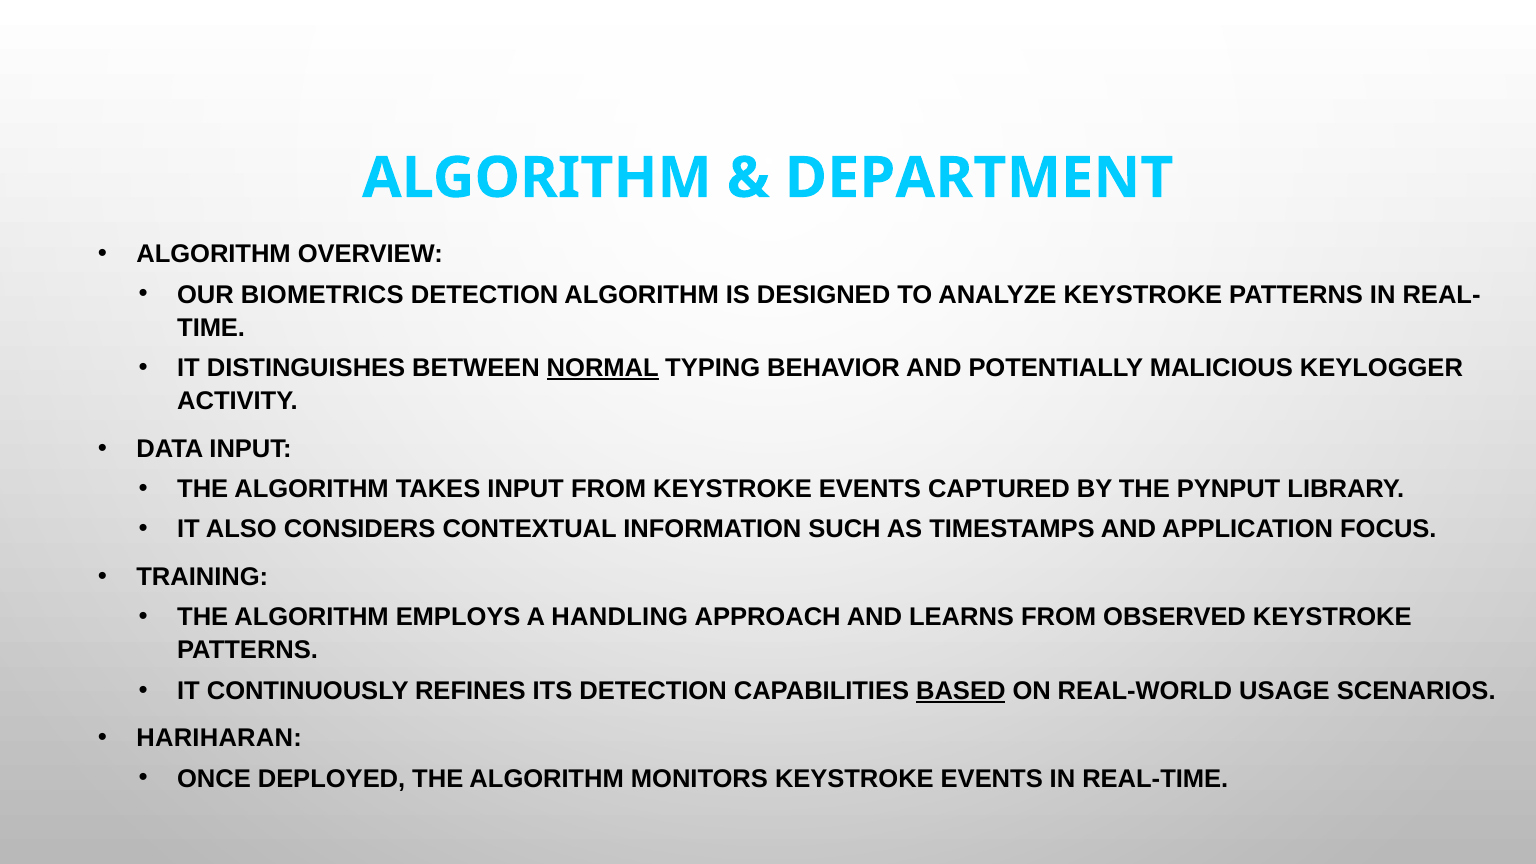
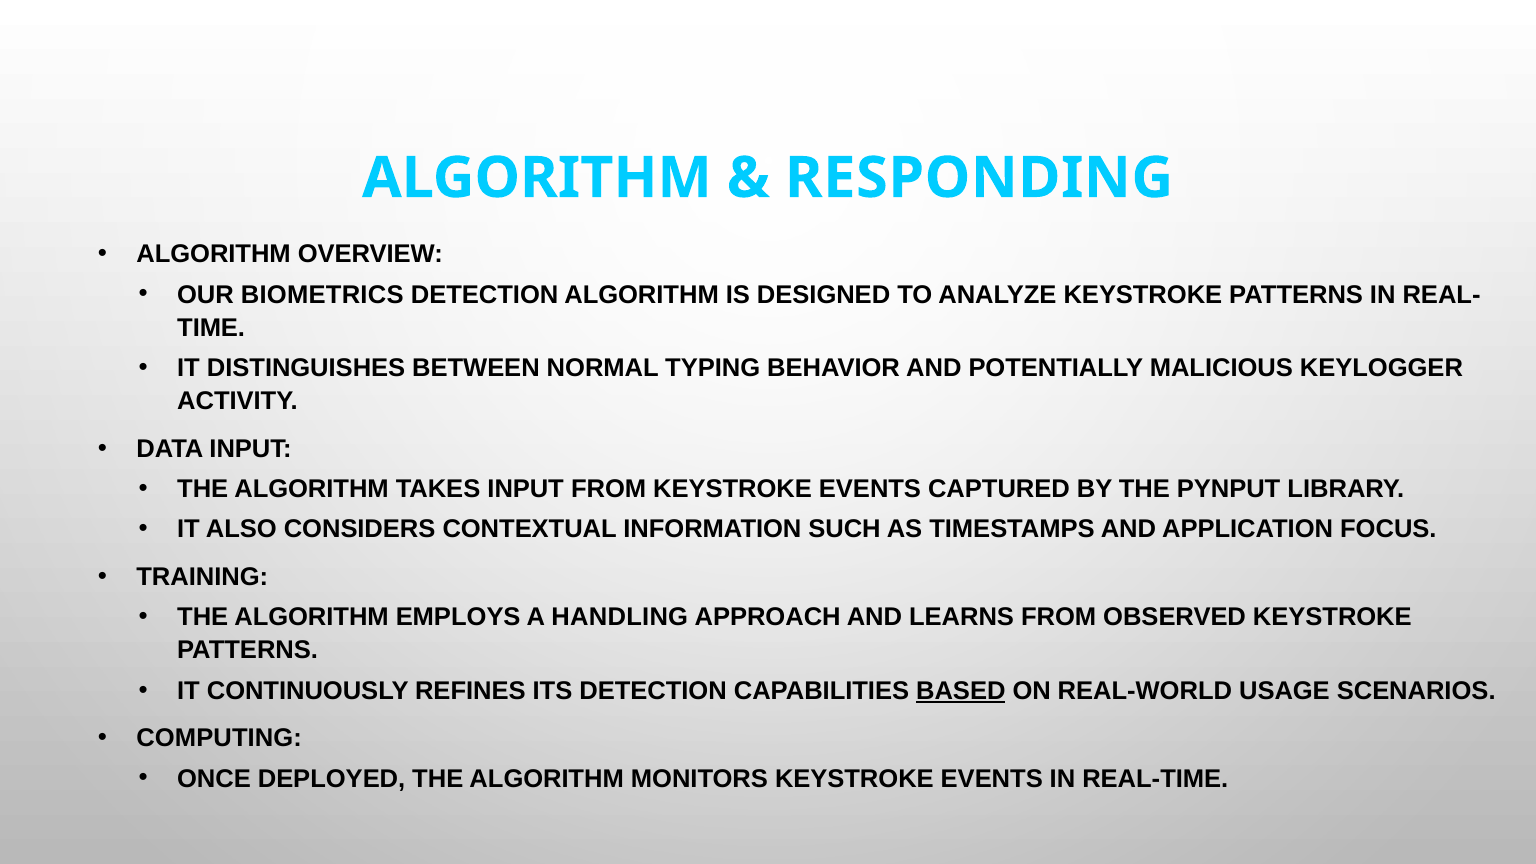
DEPARTMENT: DEPARTMENT -> RESPONDING
NORMAL underline: present -> none
HARIHARAN: HARIHARAN -> COMPUTING
